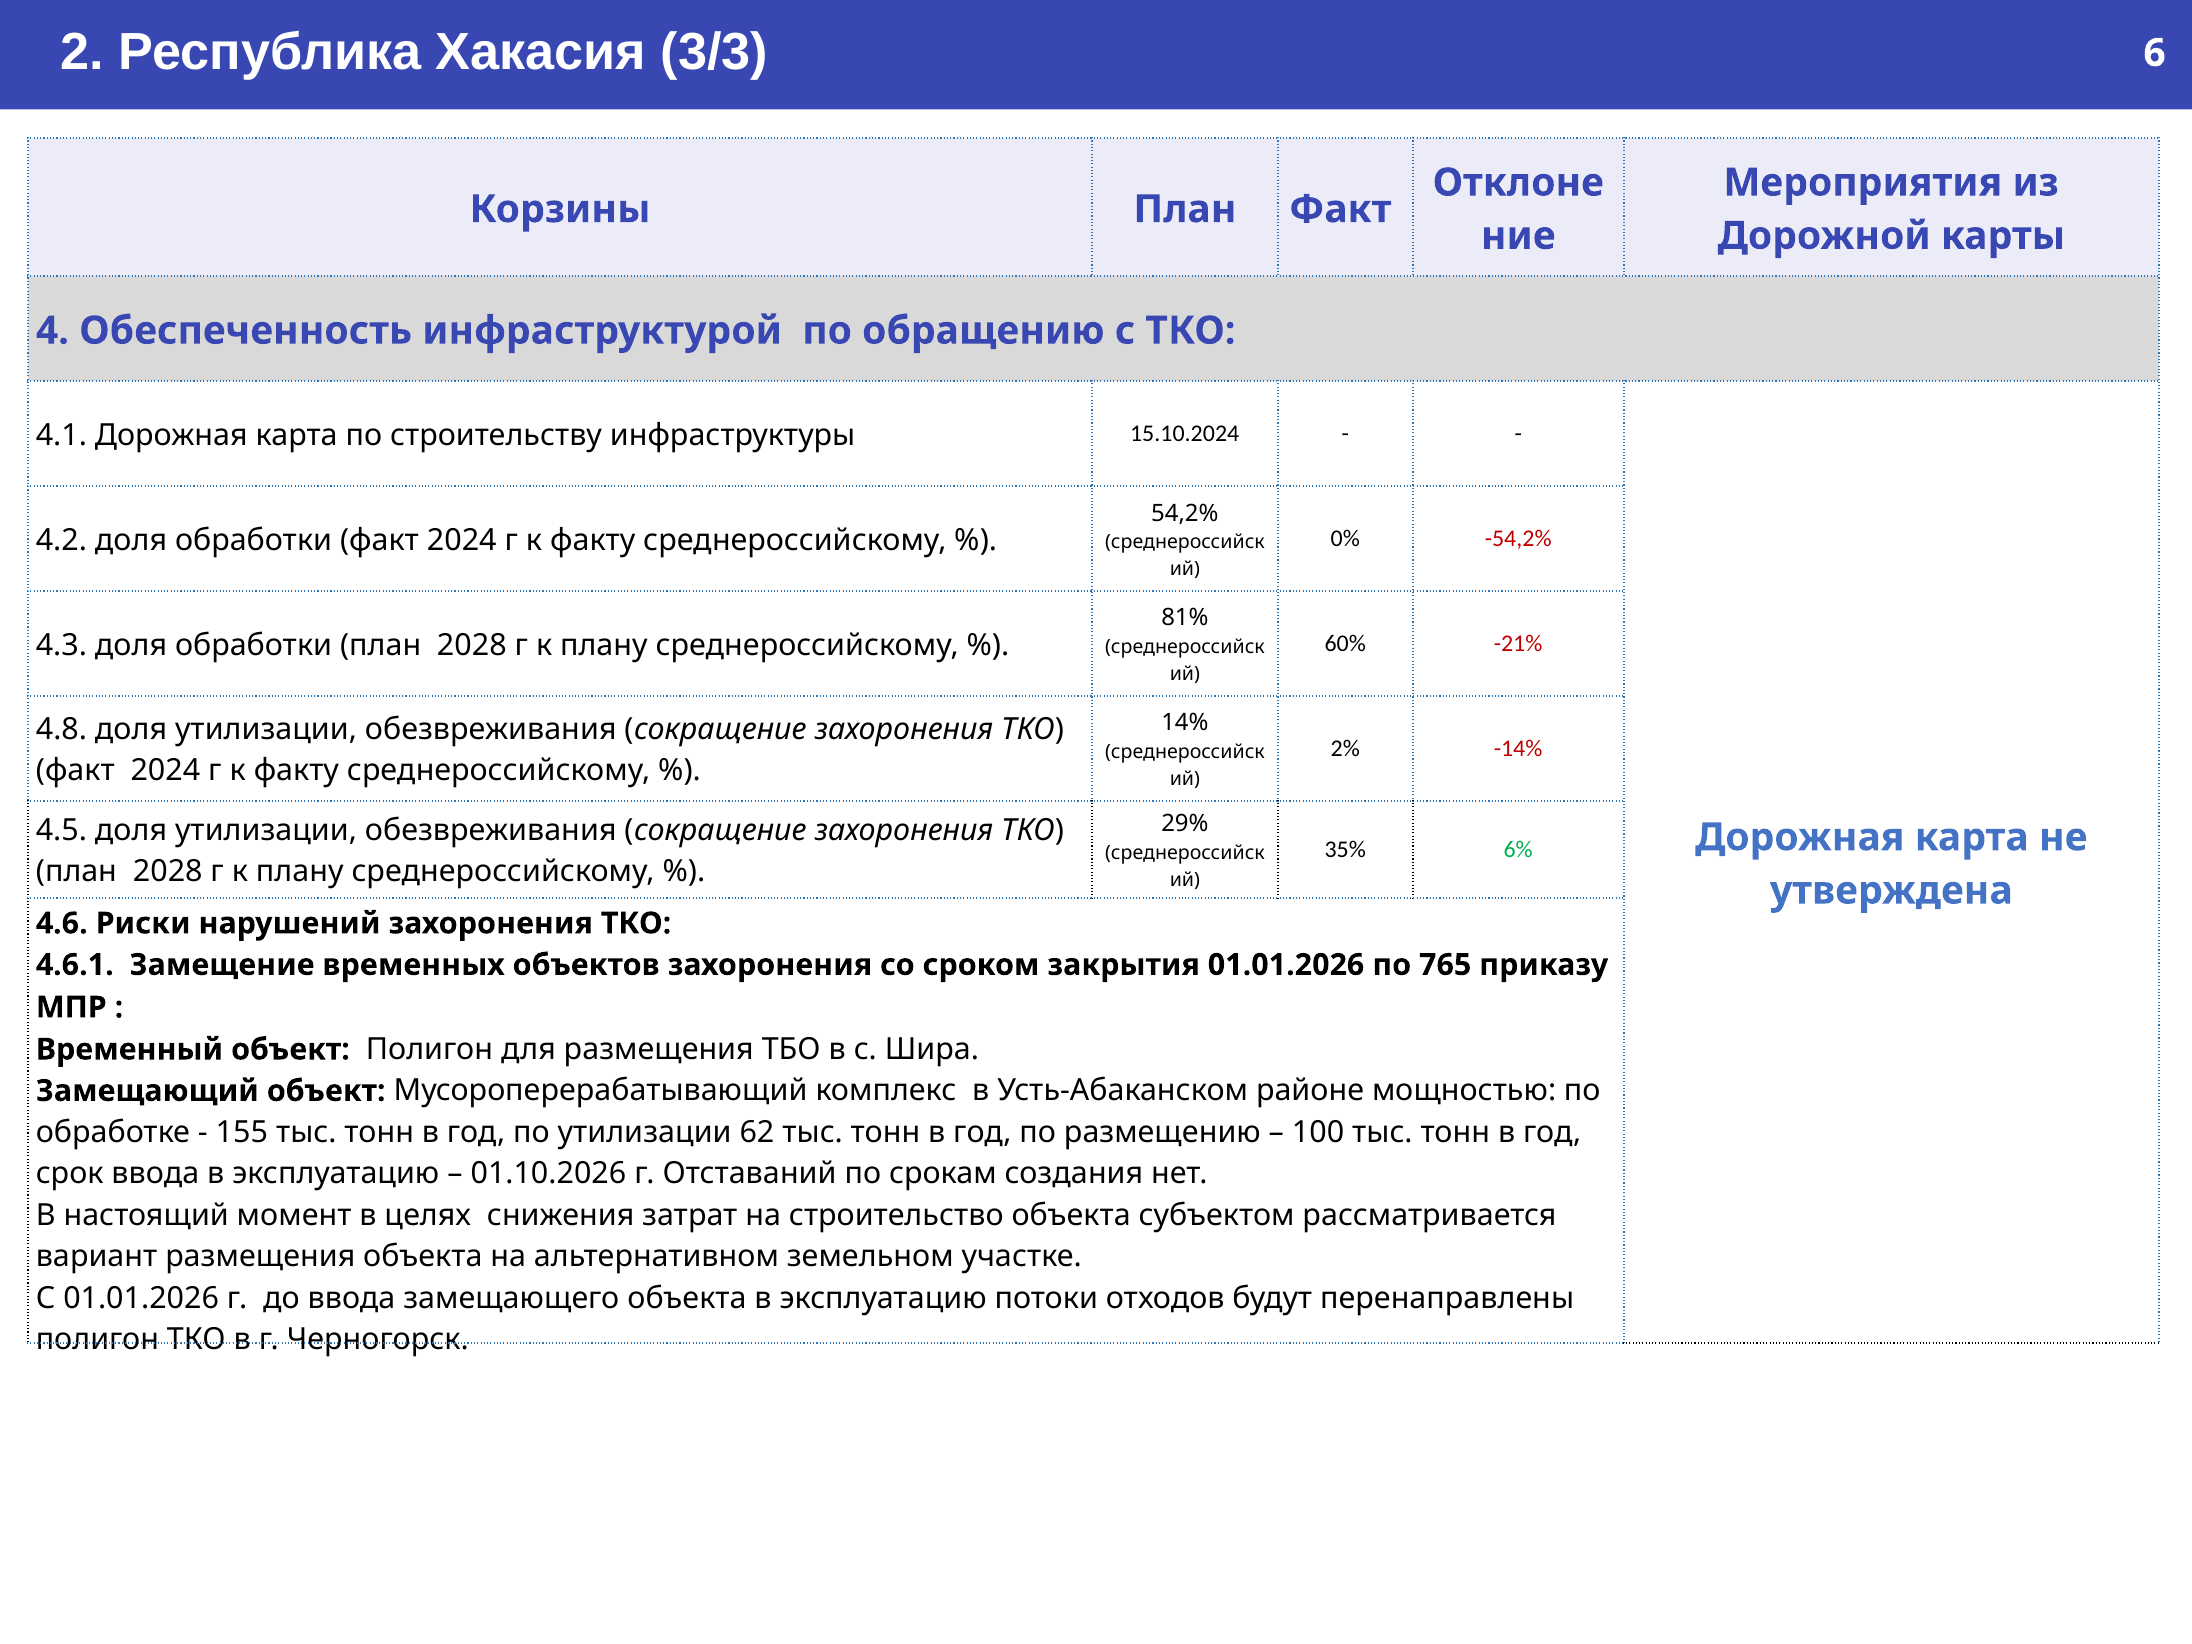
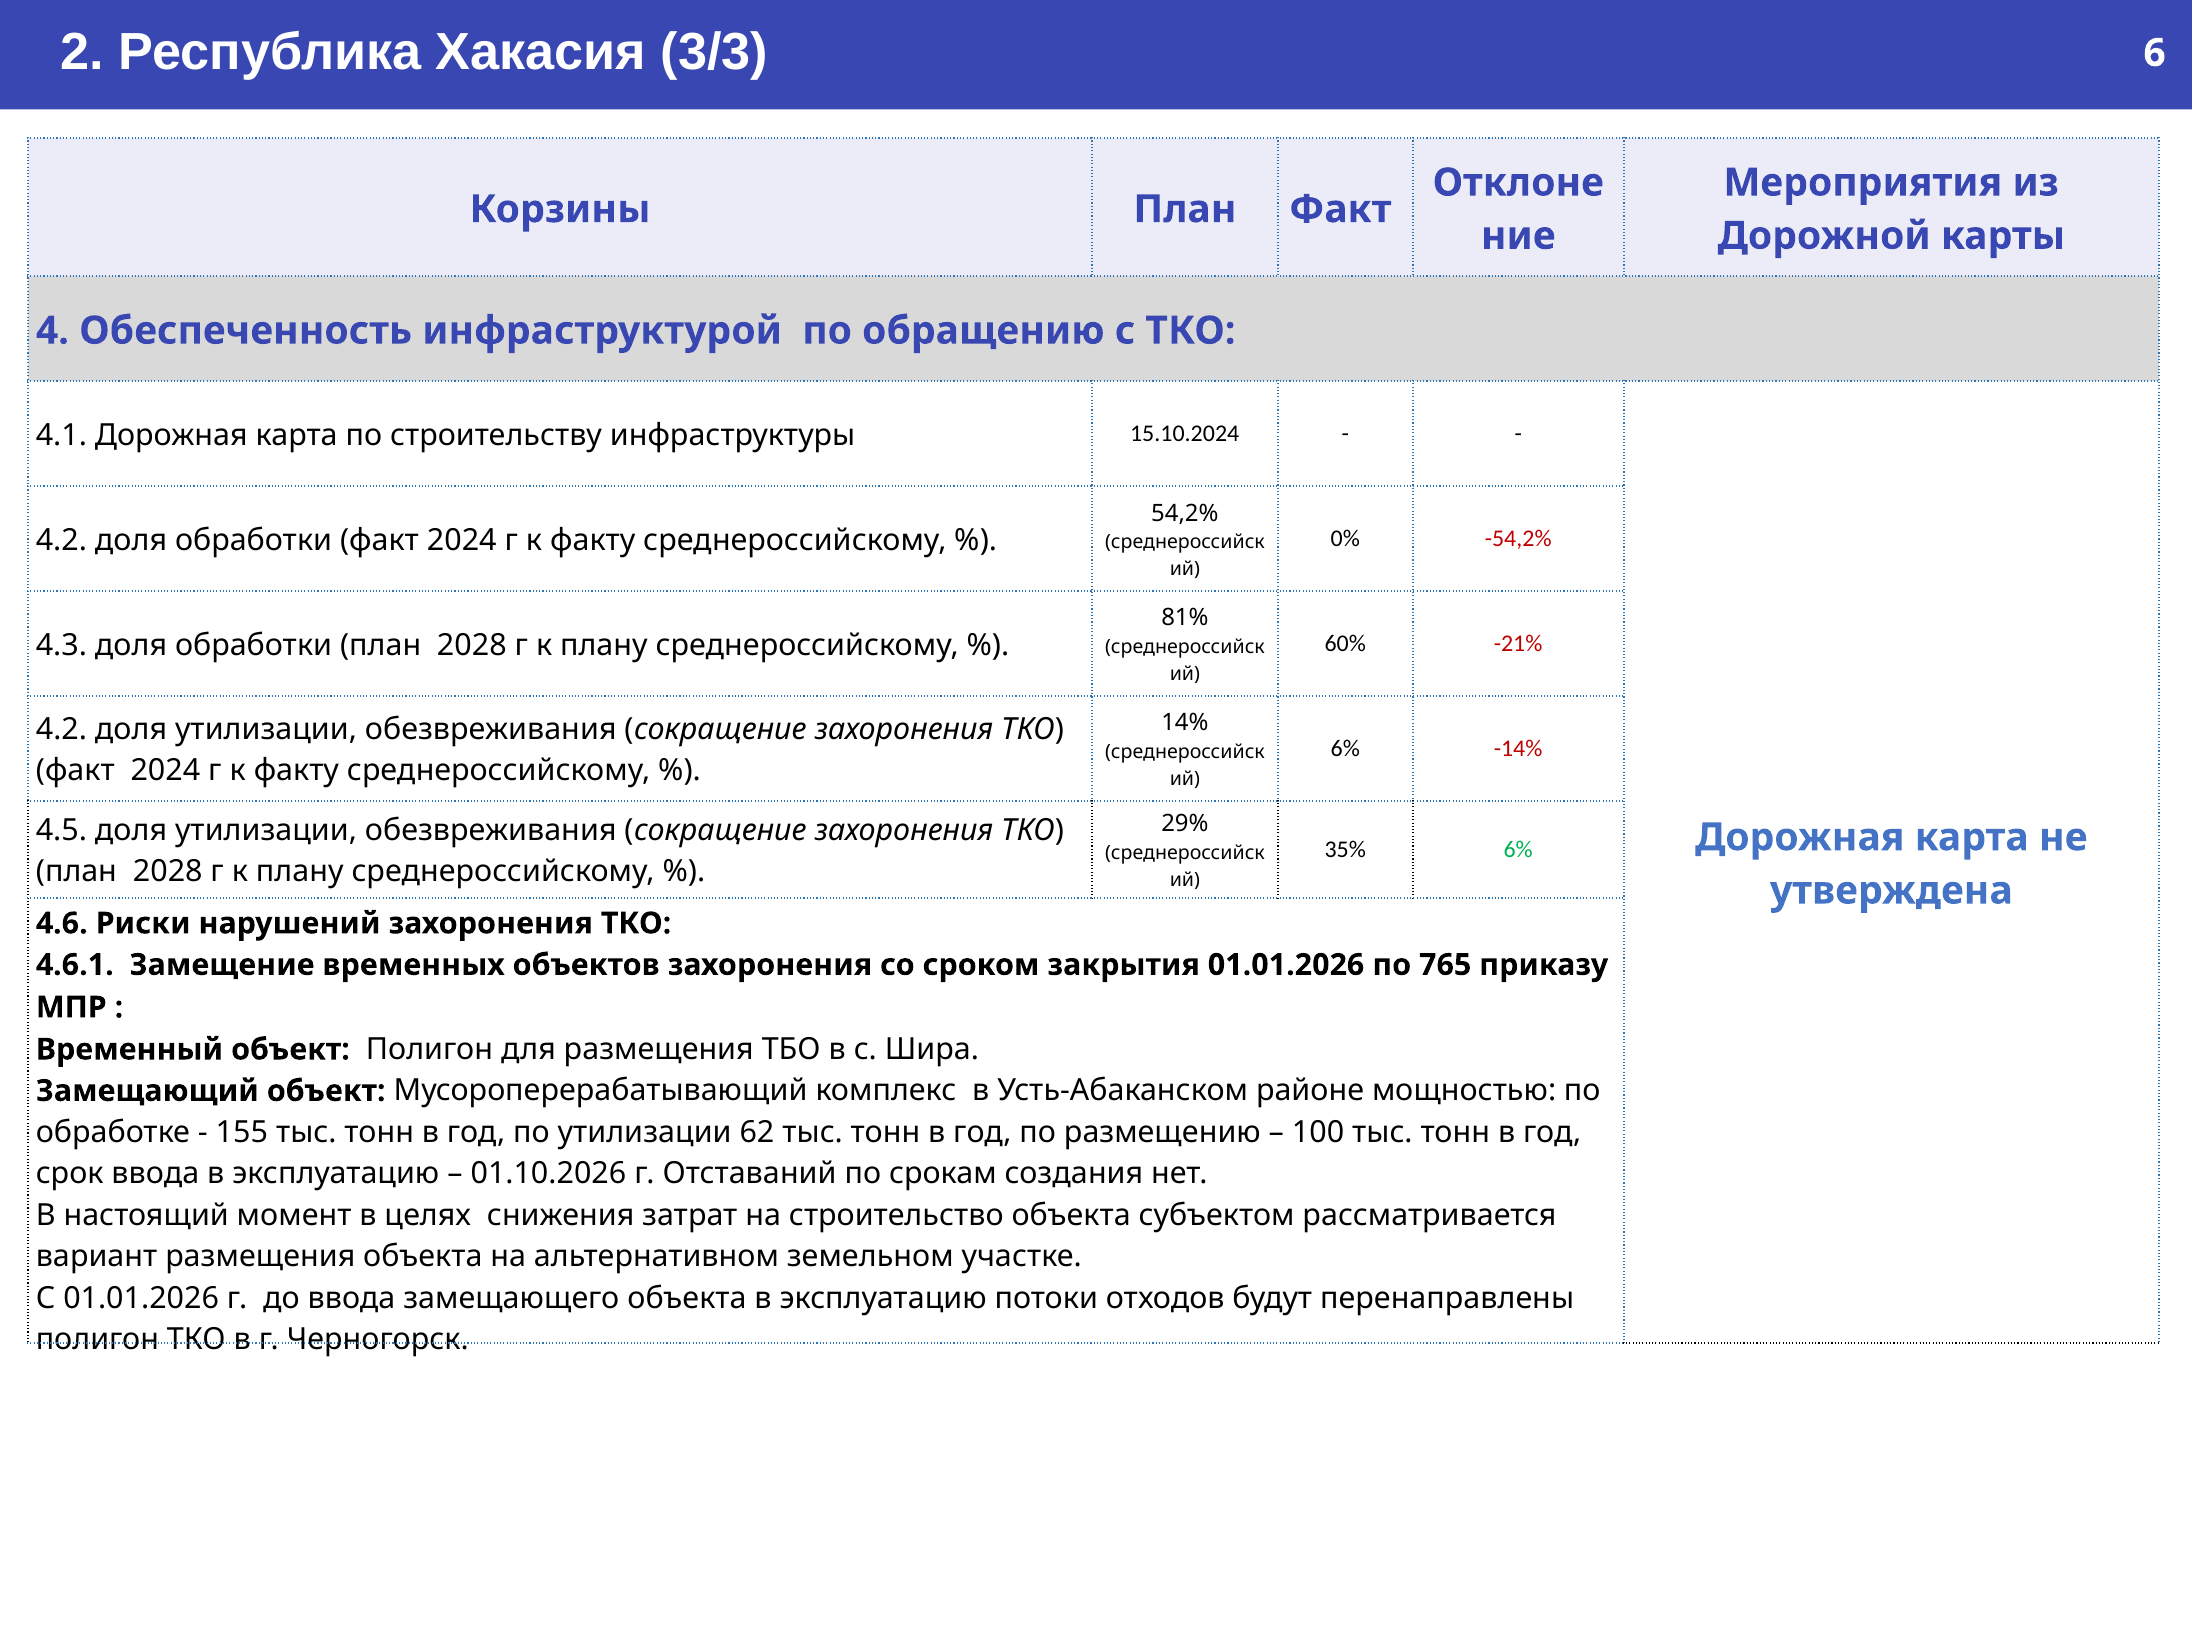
4.8 at (61, 729): 4.8 -> 4.2
2% at (1345, 749): 2% -> 6%
